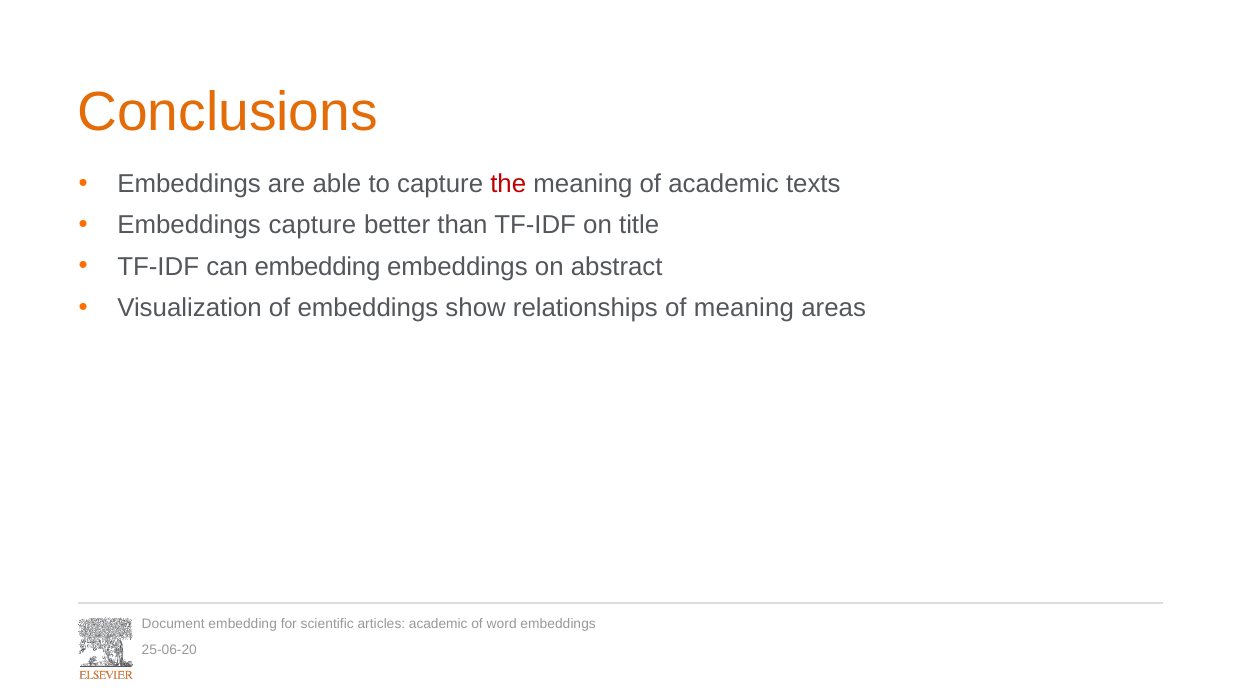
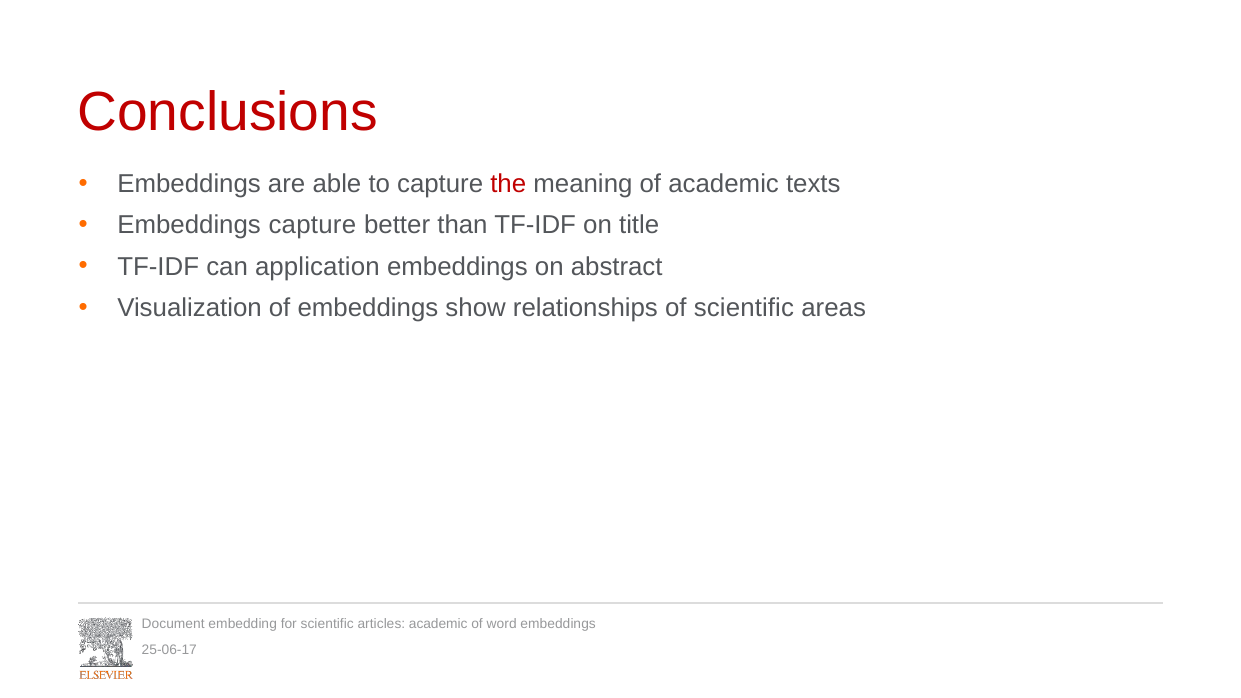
Conclusions colour: orange -> red
can embedding: embedding -> application
of meaning: meaning -> scientific
25-06-20: 25-06-20 -> 25-06-17
